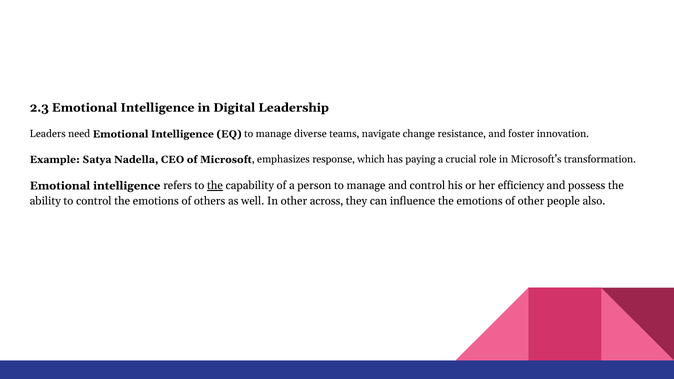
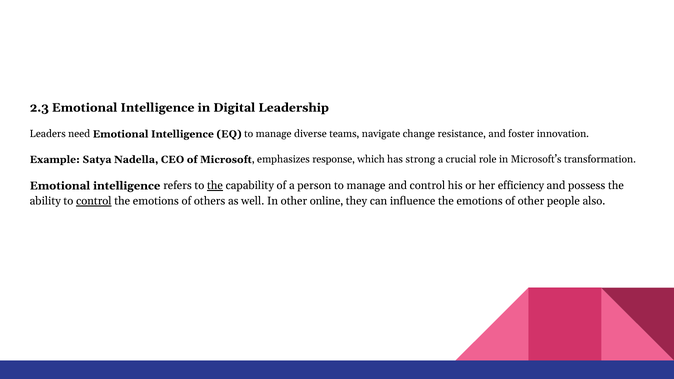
paying: paying -> strong
control at (94, 201) underline: none -> present
across: across -> online
